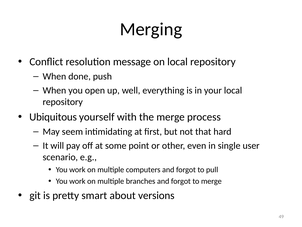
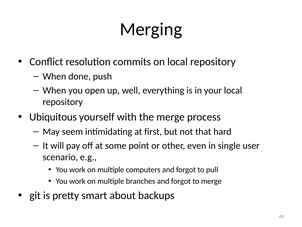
message: message -> commits
versions: versions -> backups
